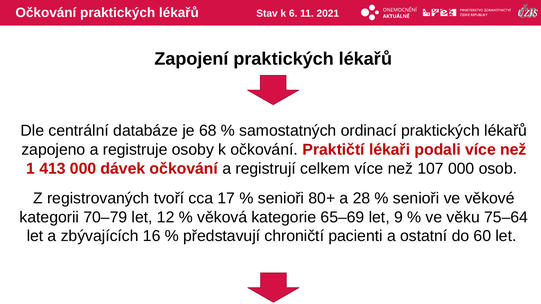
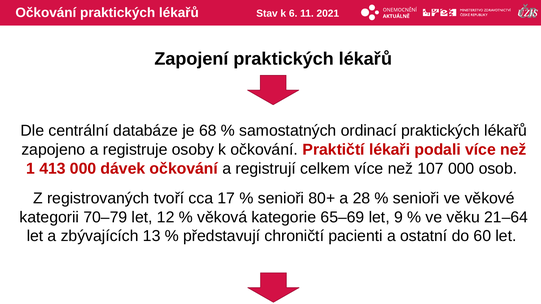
75–64: 75–64 -> 21–64
16: 16 -> 13
